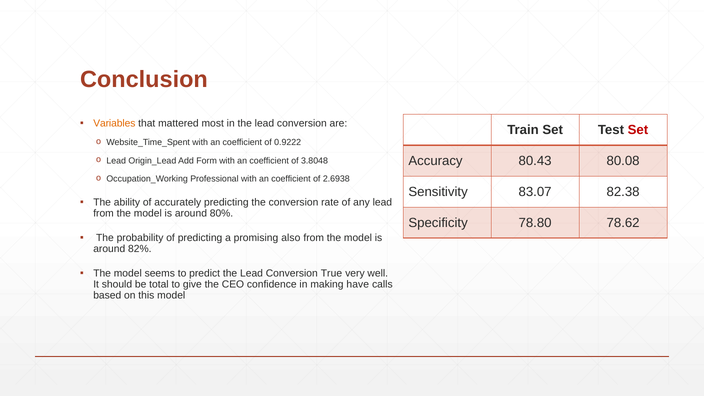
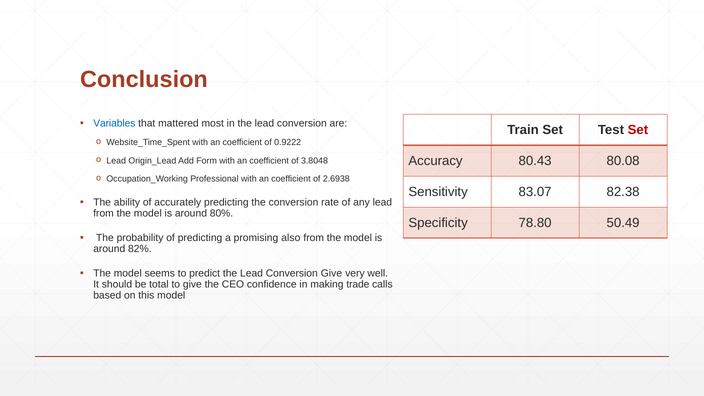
Variables colour: orange -> blue
78.62: 78.62 -> 50.49
Conversion True: True -> Give
have: have -> trade
